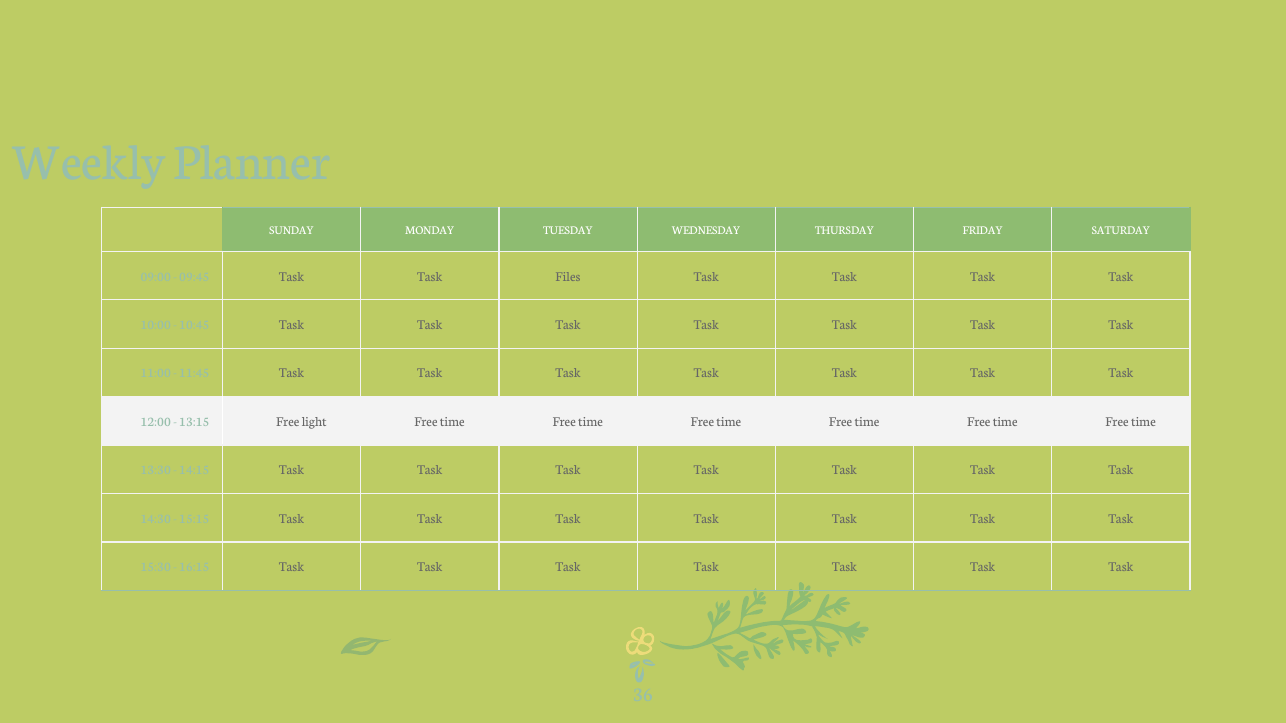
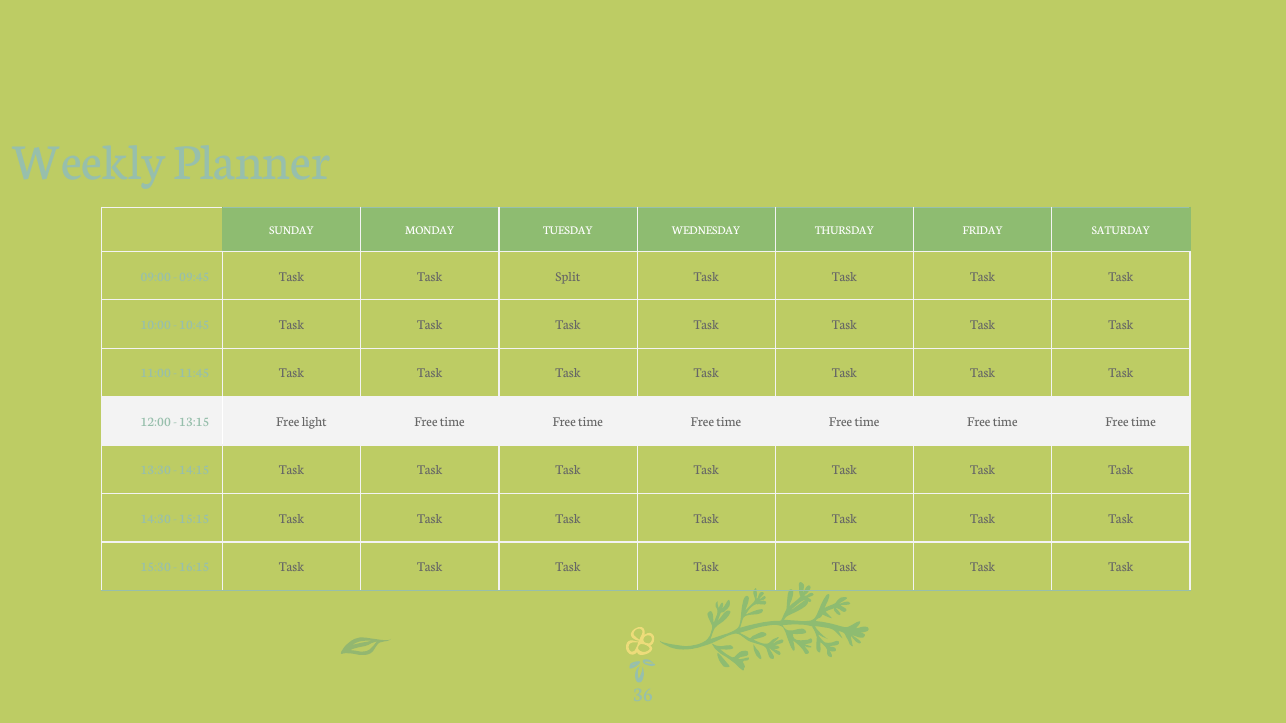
Files: Files -> Split
